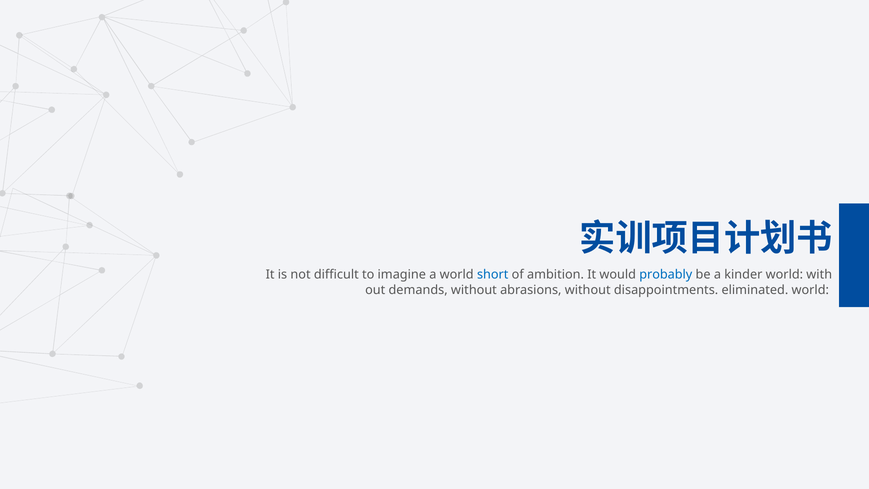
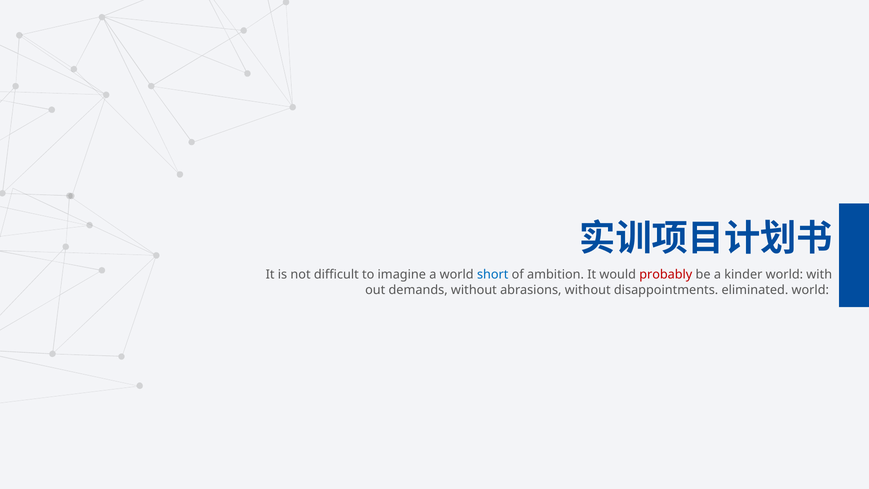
probably colour: blue -> red
